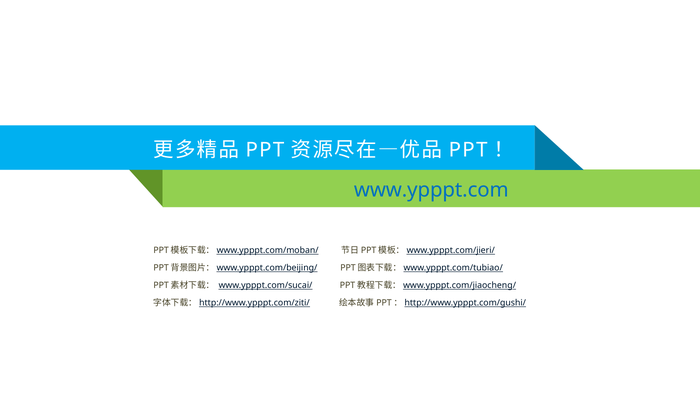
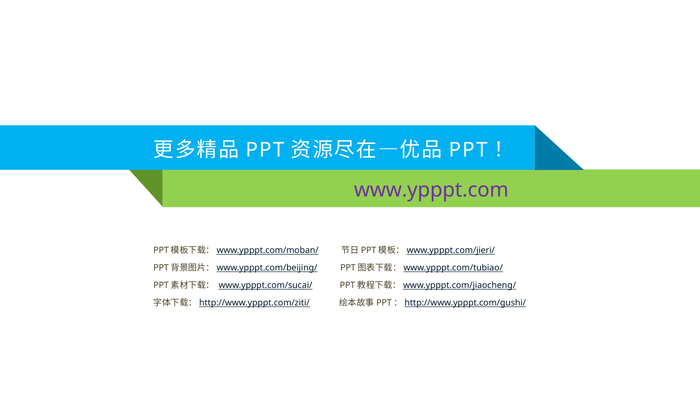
www.ypppt.com colour: blue -> purple
